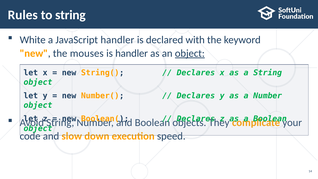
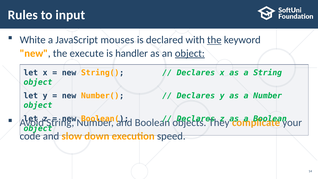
to string: string -> input
JavaScript handler: handler -> mouses
the at (214, 40) underline: none -> present
mouses: mouses -> execute
